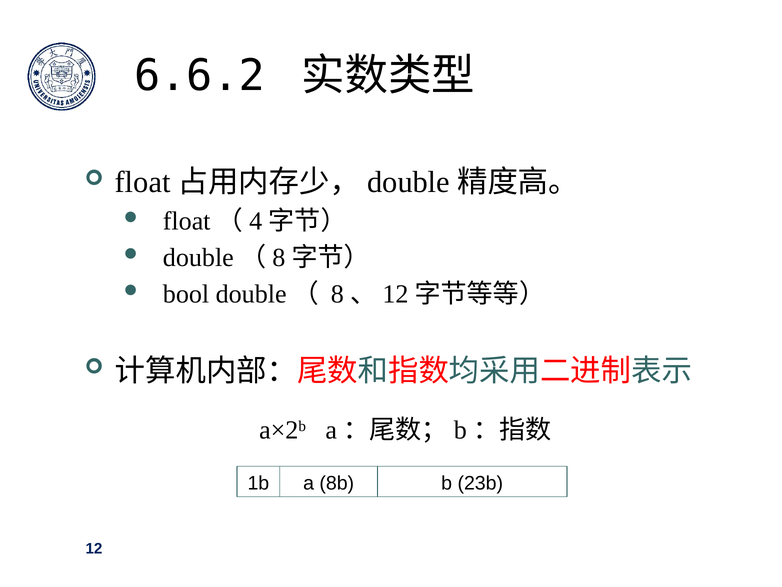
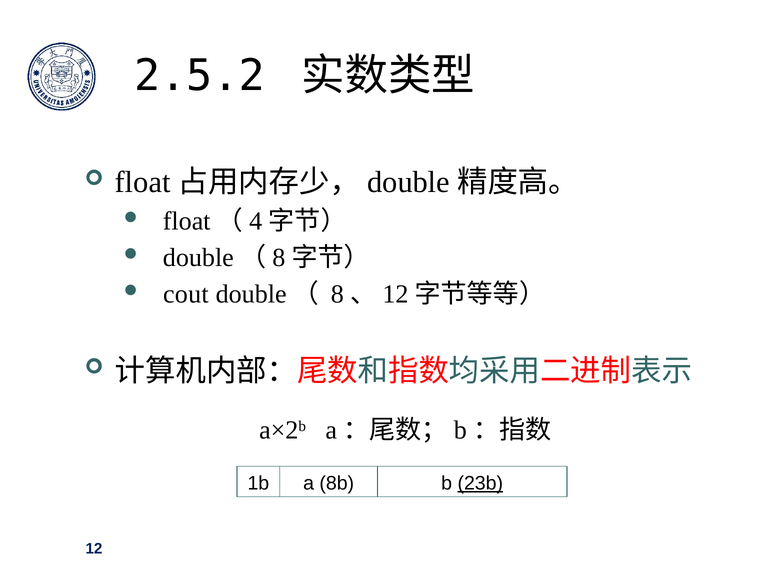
6.6.2: 6.6.2 -> 2.5.2
bool: bool -> cout
23b underline: none -> present
